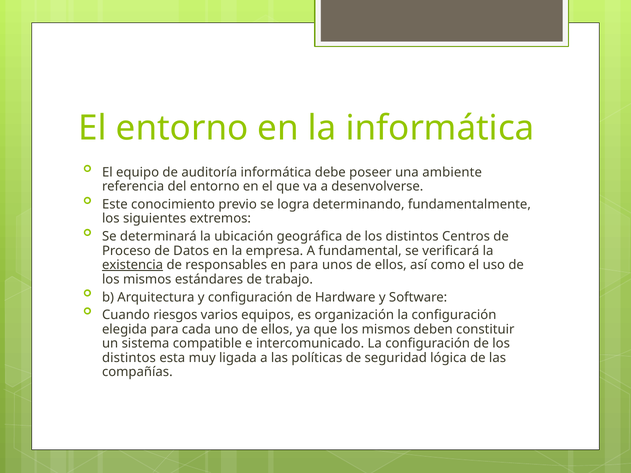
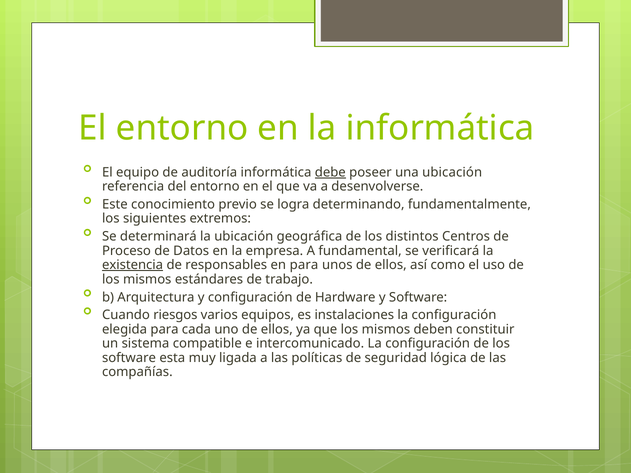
debe underline: none -> present
una ambiente: ambiente -> ubicación
organización: organización -> instalaciones
distintos at (129, 358): distintos -> software
